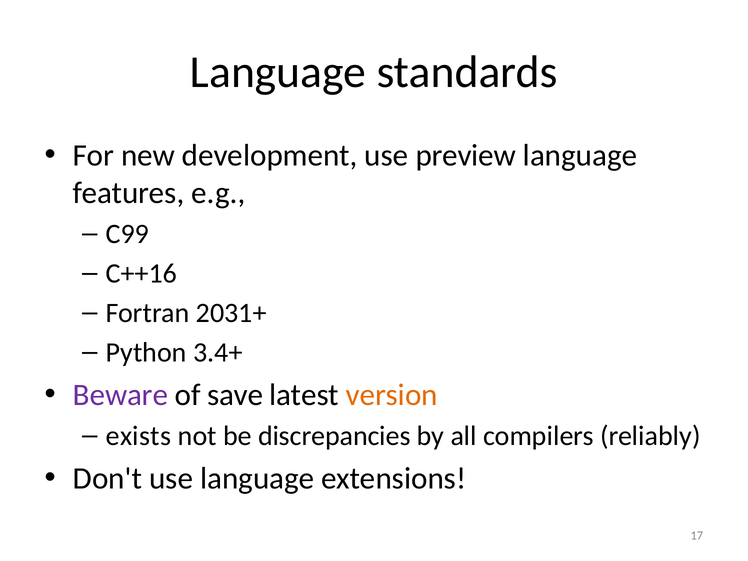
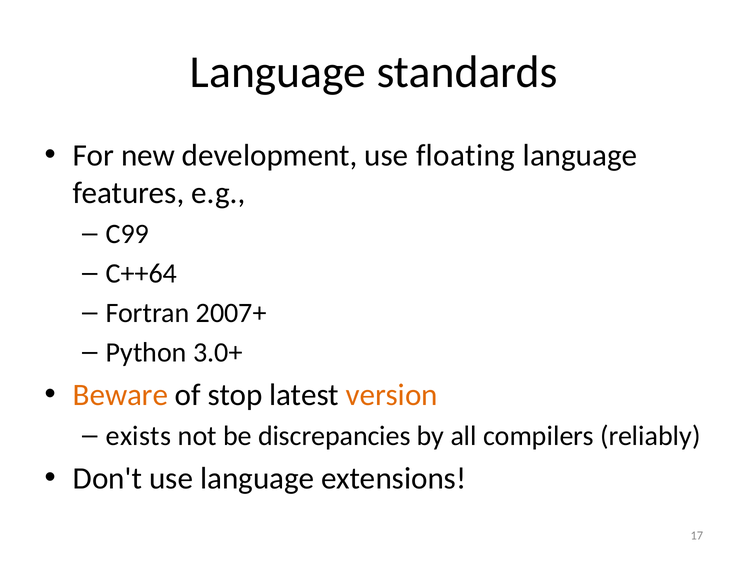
preview: preview -> floating
C++16: C++16 -> C++64
2031+: 2031+ -> 2007+
3.4+: 3.4+ -> 3.0+
Beware colour: purple -> orange
save: save -> stop
